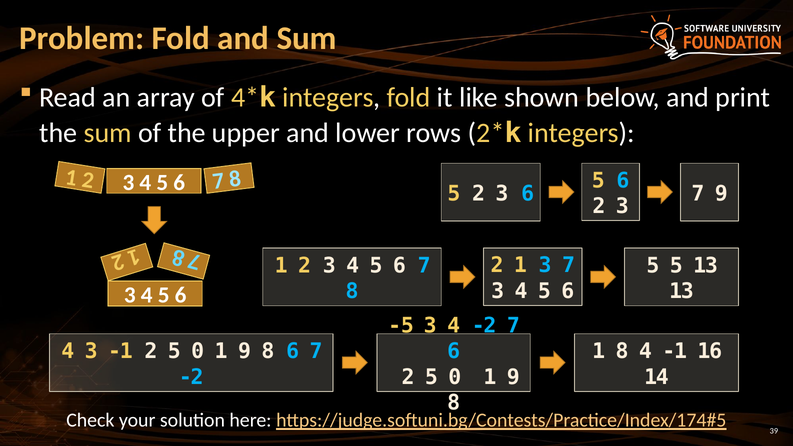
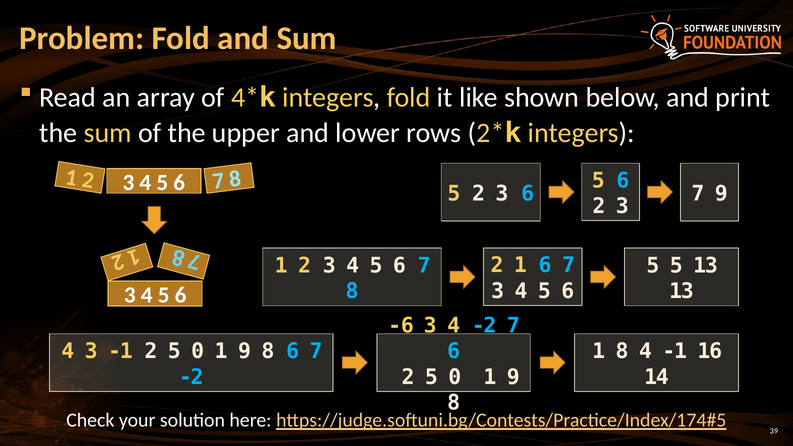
1 3: 3 -> 6
-5: -5 -> -6
